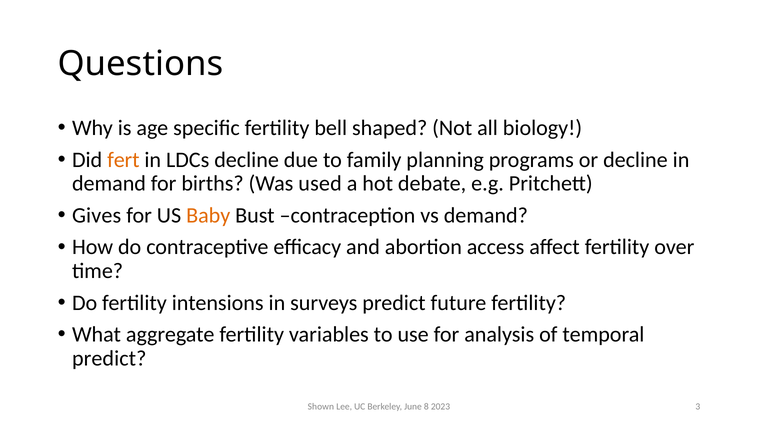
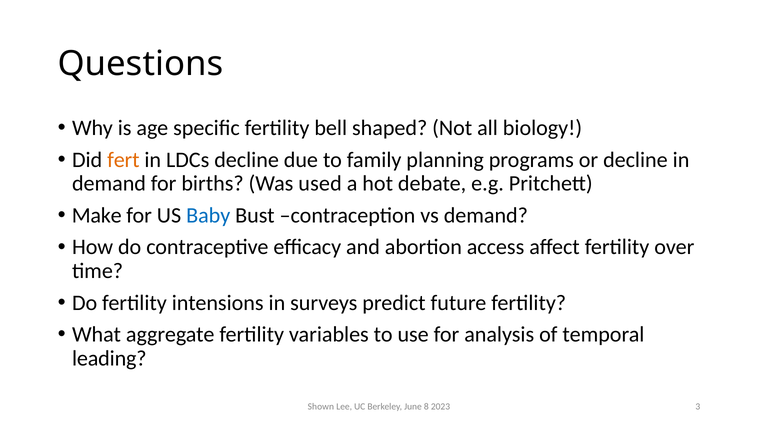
Gives: Gives -> Make
Baby colour: orange -> blue
predict at (109, 359): predict -> leading
